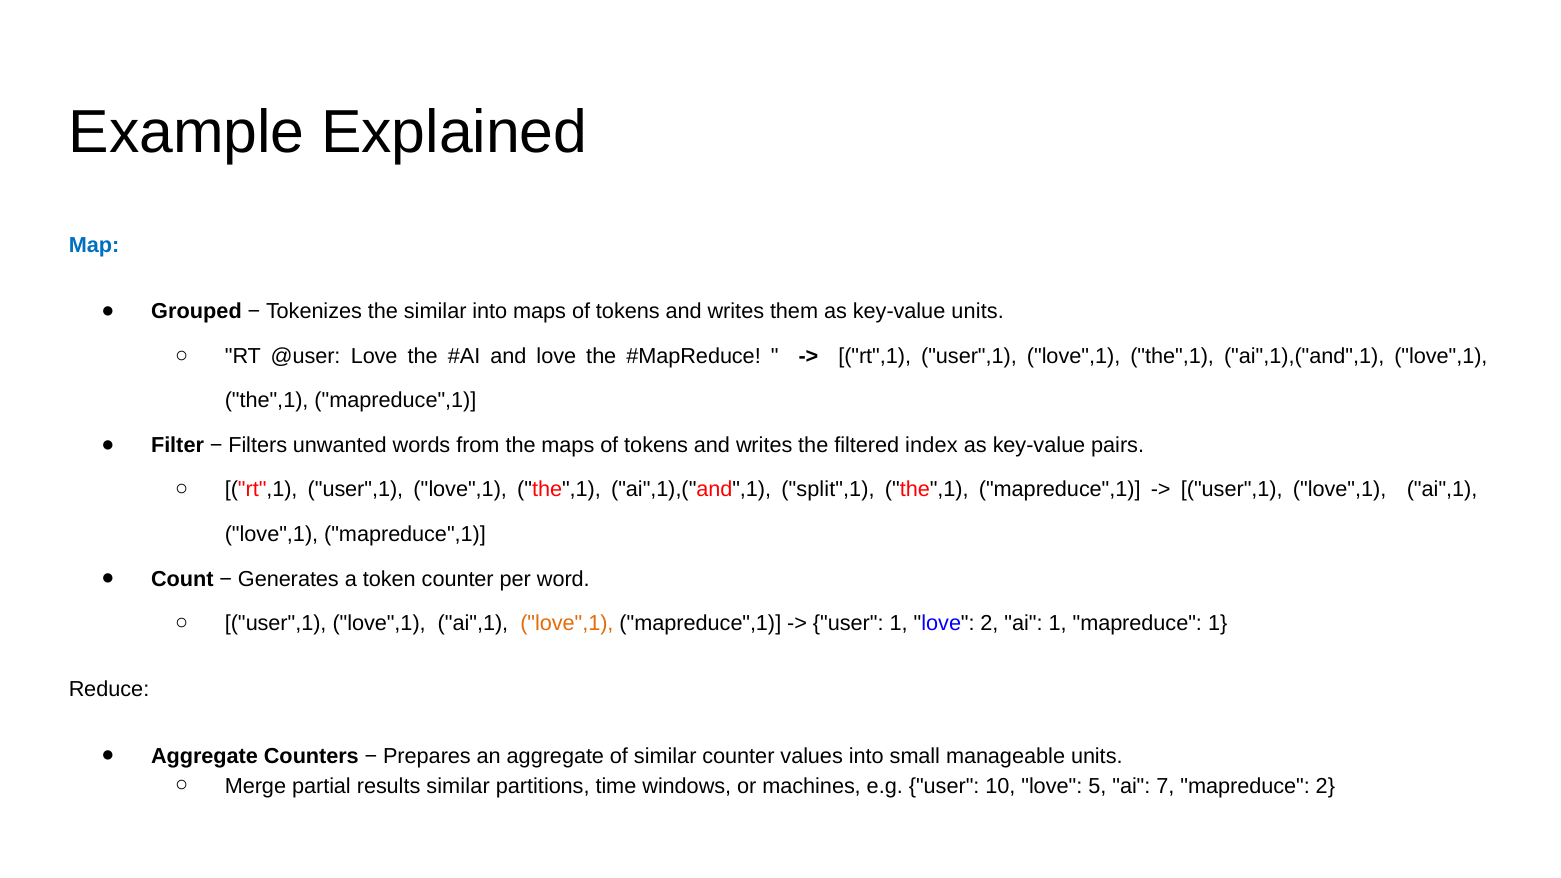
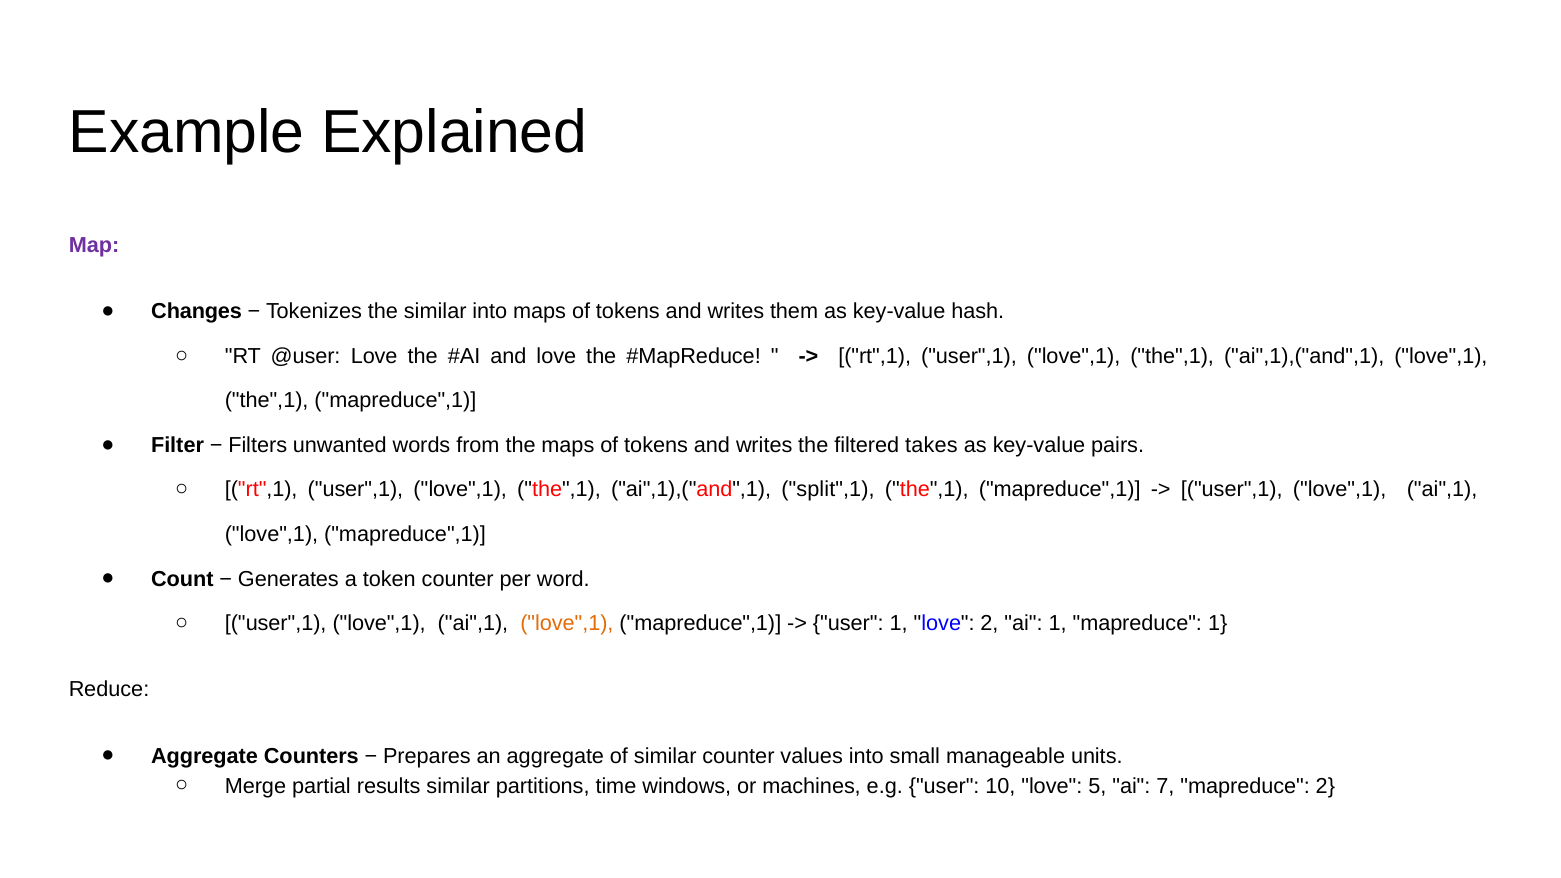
Map colour: blue -> purple
Grouped: Grouped -> Changes
key-value units: units -> hash
index: index -> takes
